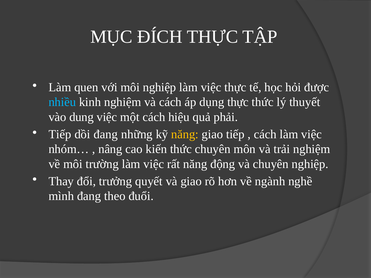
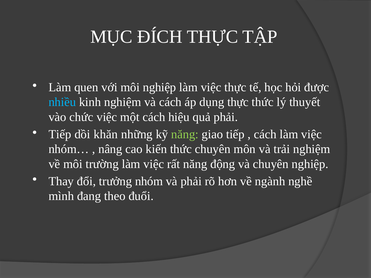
dung: dung -> chức
dồi đang: đang -> khăn
năng at (185, 134) colour: yellow -> light green
quyết: quyết -> nhóm
và giao: giao -> phải
